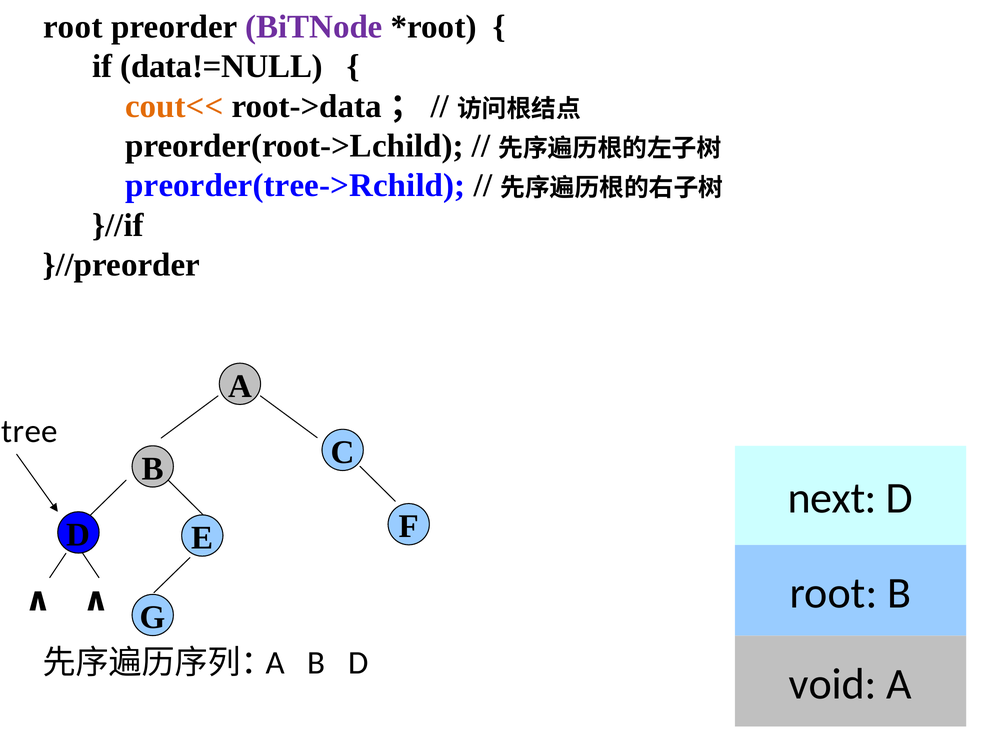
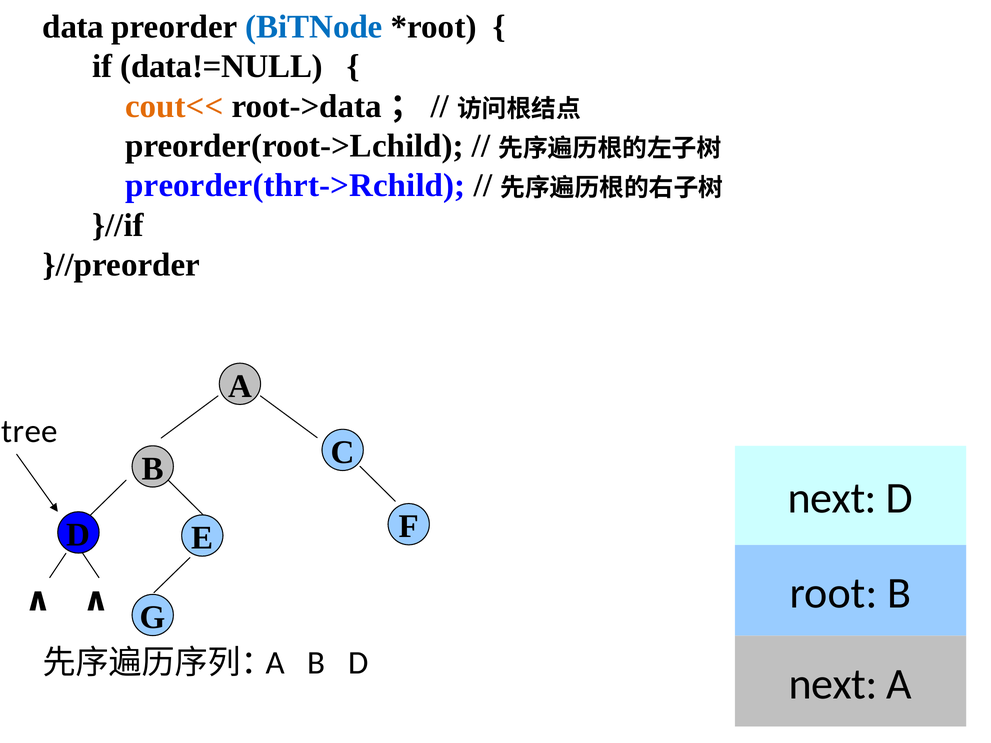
root at (73, 27): root -> data
BiTNode colour: purple -> blue
preorder(tree->Rchild: preorder(tree->Rchild -> preorder(thrt->Rchild
void at (833, 684): void -> next
